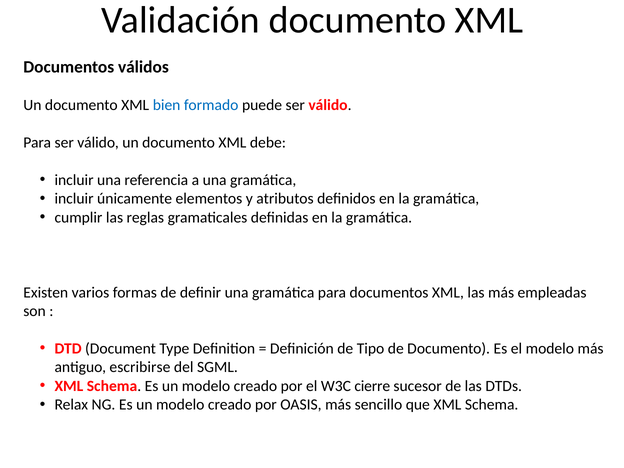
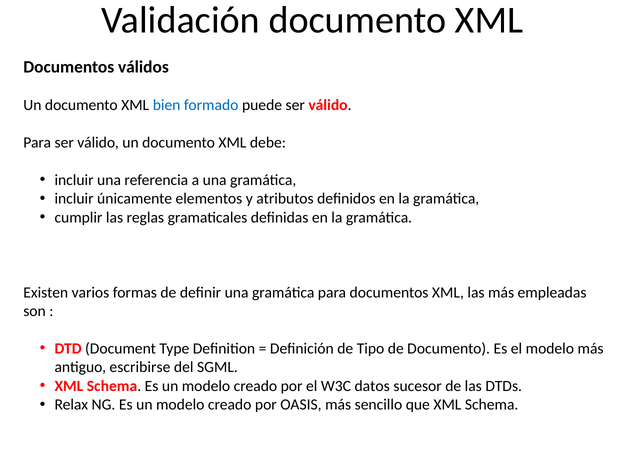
cierre: cierre -> datos
